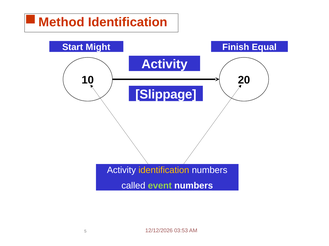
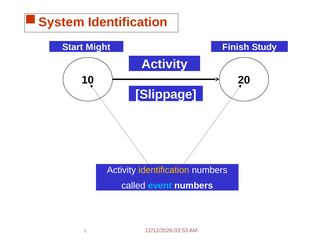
Method: Method -> System
Equal: Equal -> Study
event colour: light green -> light blue
